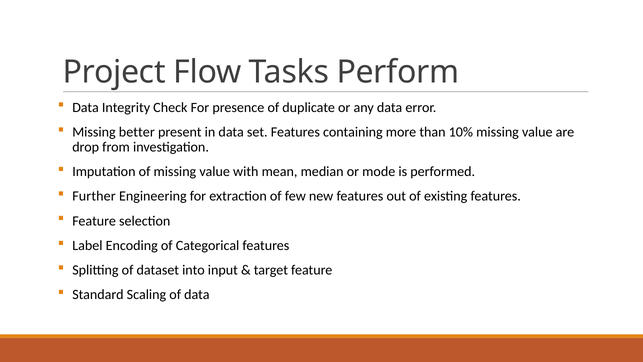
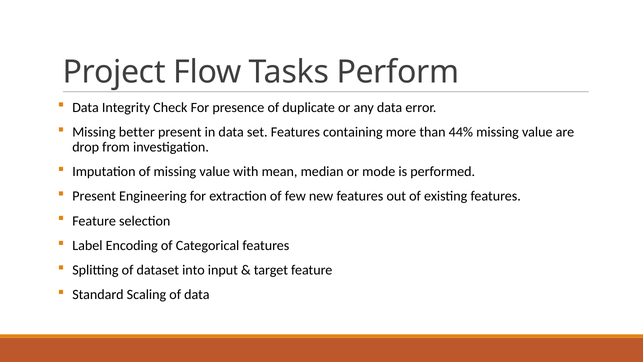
10%: 10% -> 44%
Further at (94, 196): Further -> Present
